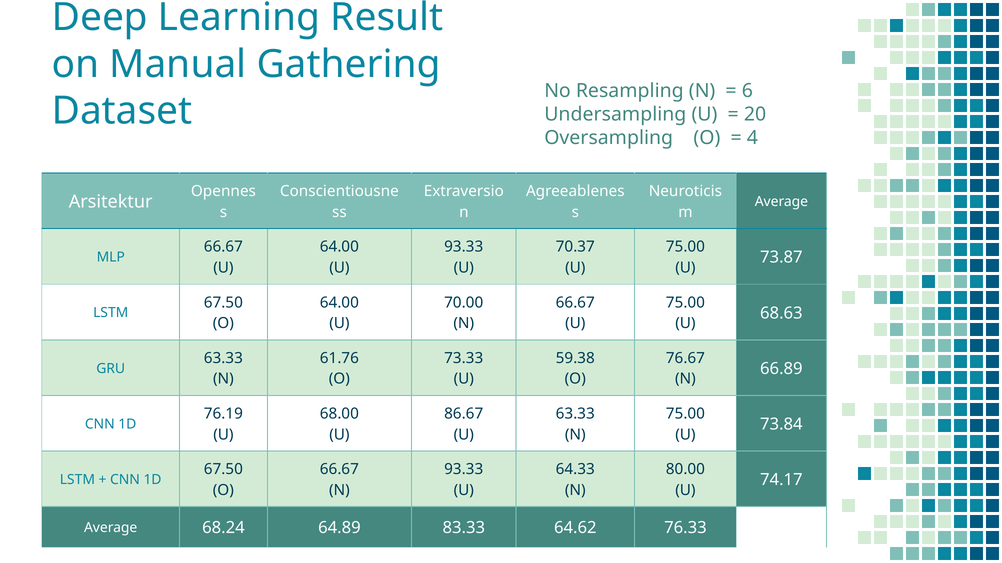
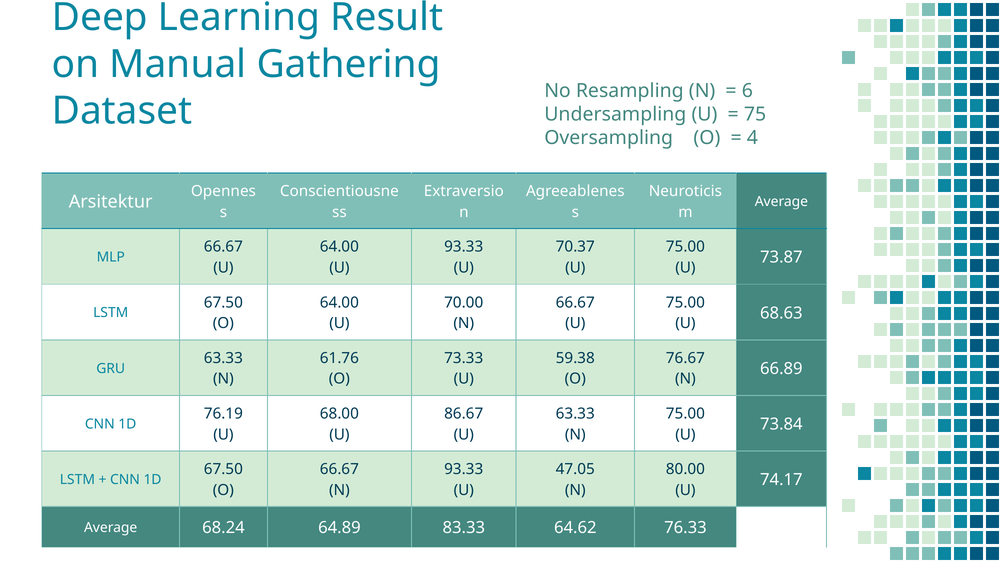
20: 20 -> 75
64.33: 64.33 -> 47.05
